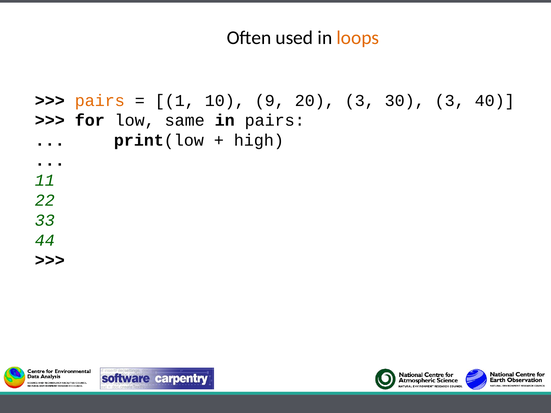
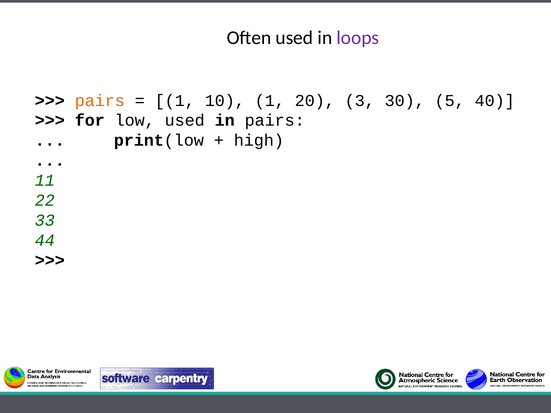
loops colour: orange -> purple
10 9: 9 -> 1
30 3: 3 -> 5
low same: same -> used
